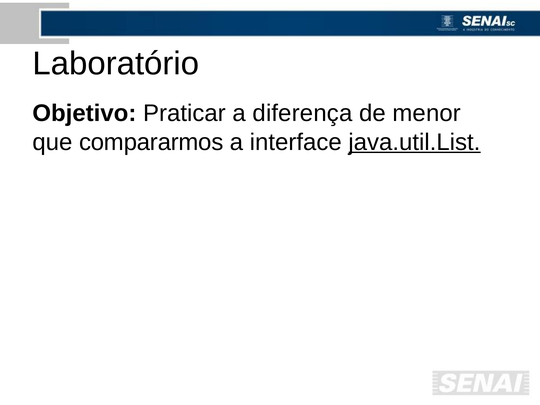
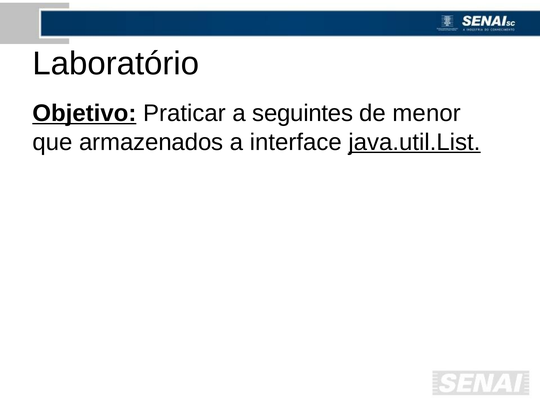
Objetivo underline: none -> present
diferença: diferença -> seguintes
compararmos: compararmos -> armazenados
